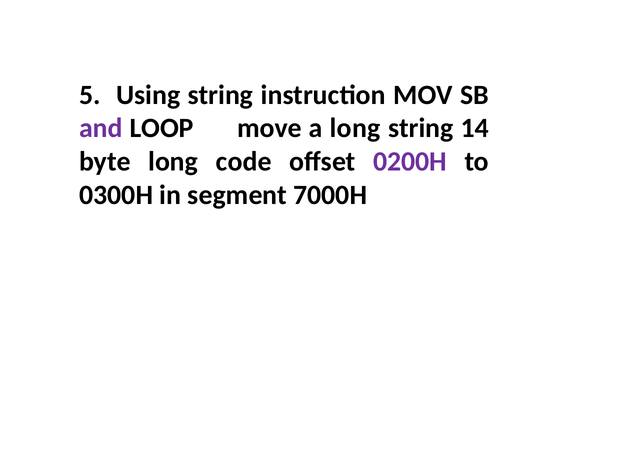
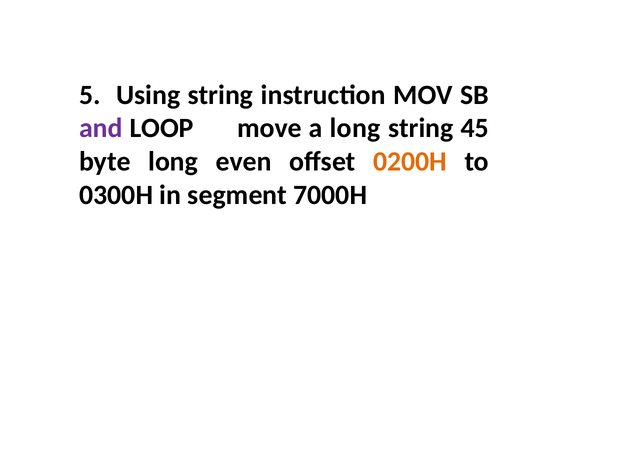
14: 14 -> 45
code: code -> even
0200H colour: purple -> orange
